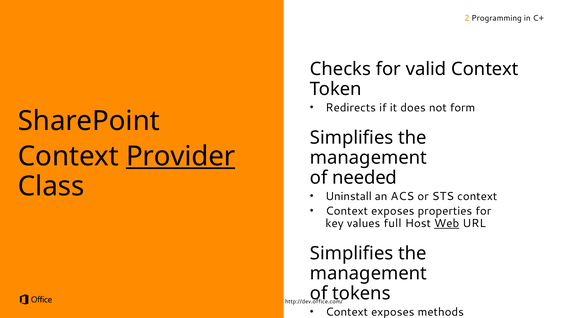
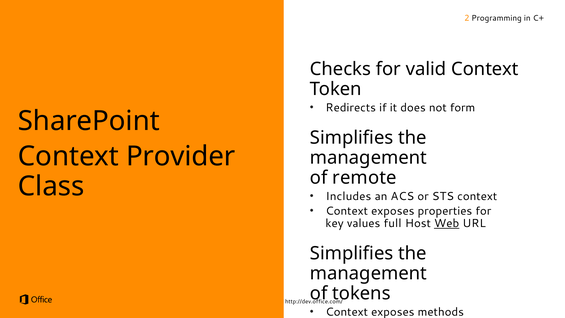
Provider underline: present -> none
needed: needed -> remote
Uninstall: Uninstall -> Includes
